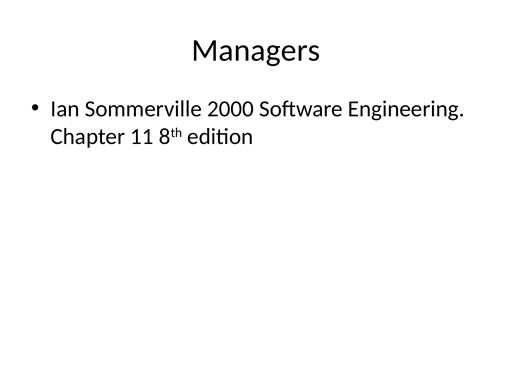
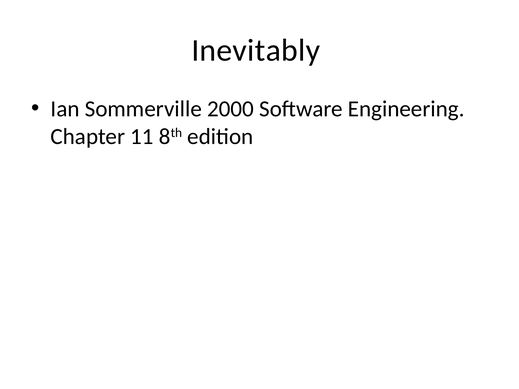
Managers: Managers -> Inevitably
